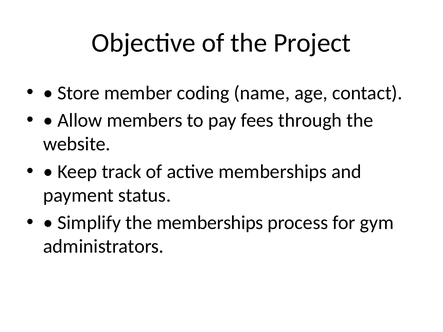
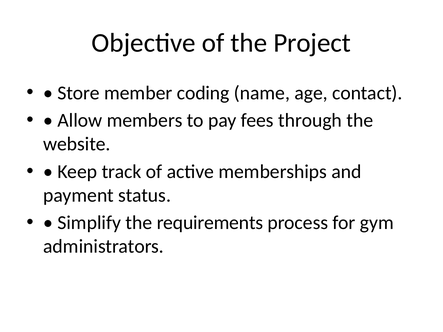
the memberships: memberships -> requirements
